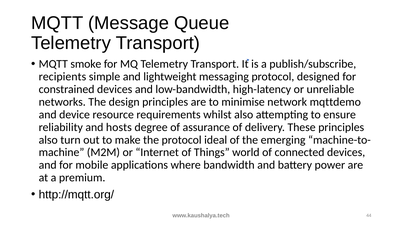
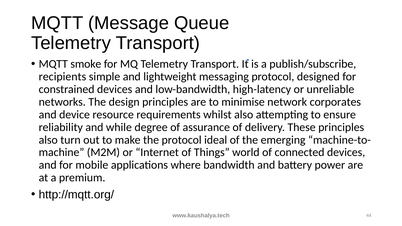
mqttdemo: mqttdemo -> corporates
hosts: hosts -> while
